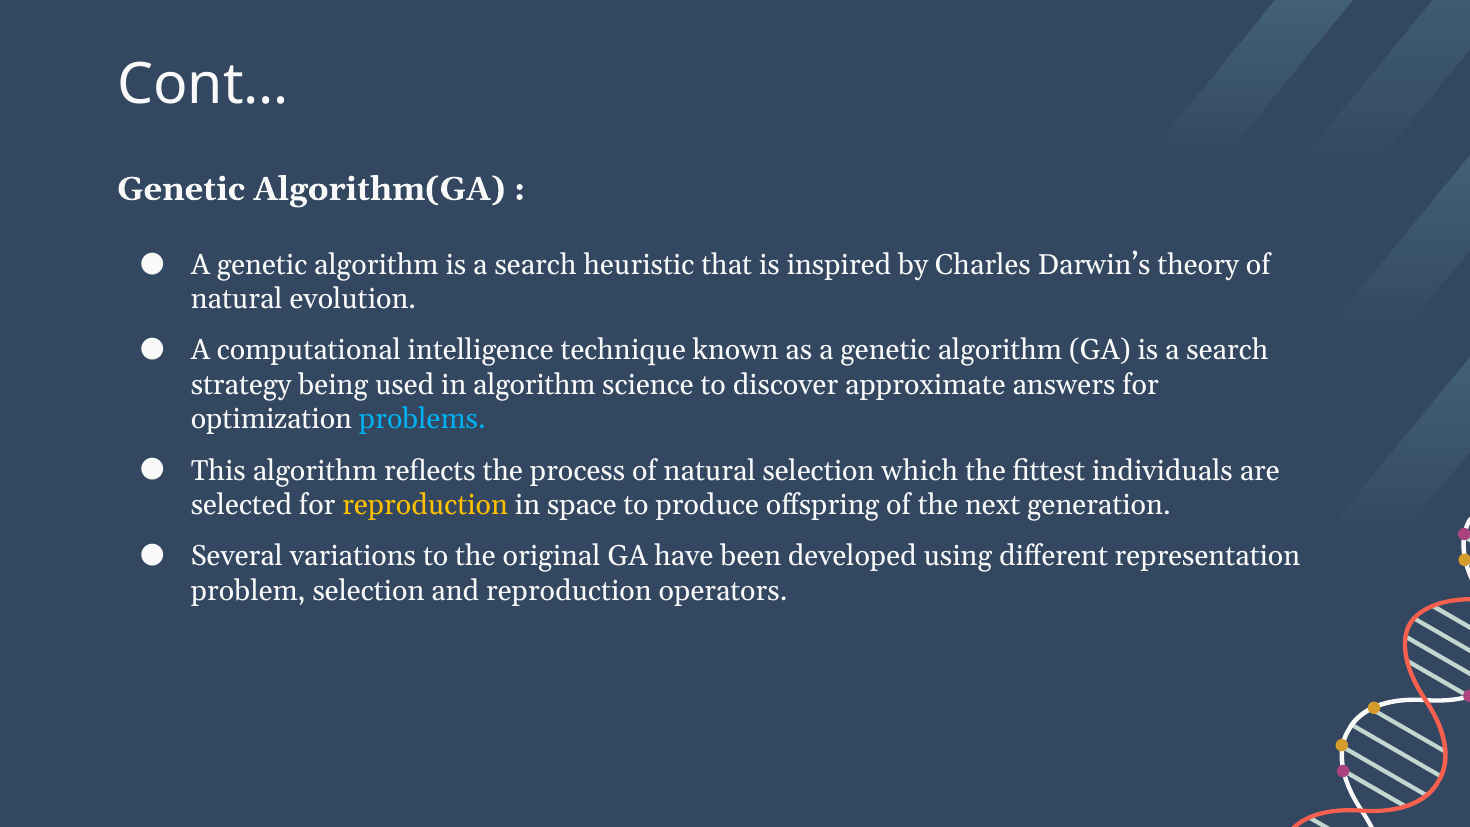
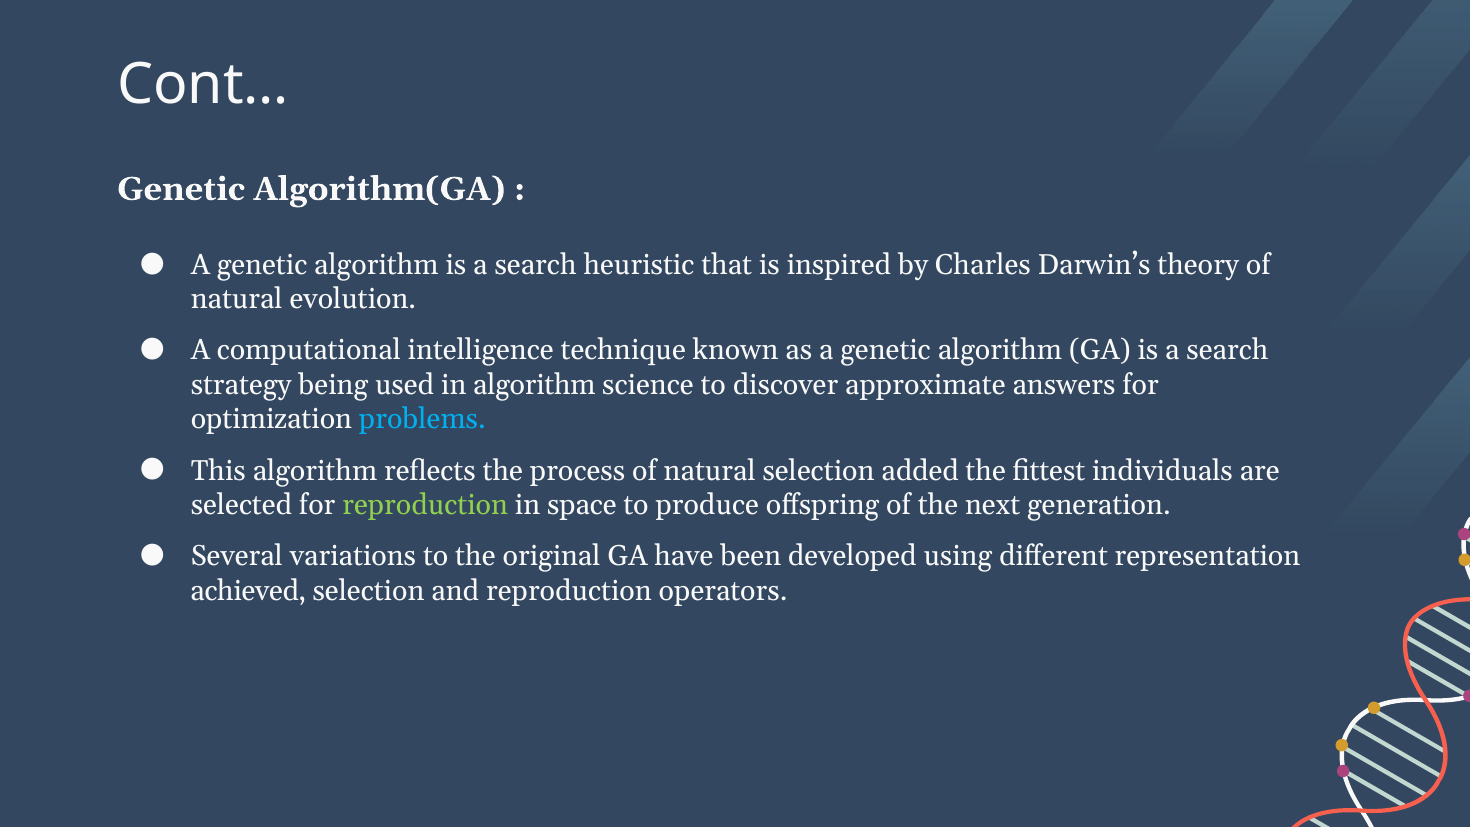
which: which -> added
reproduction at (425, 505) colour: yellow -> light green
problem: problem -> achieved
